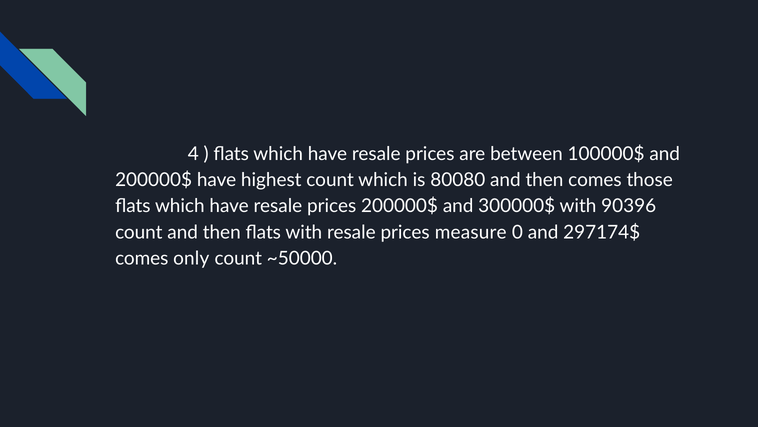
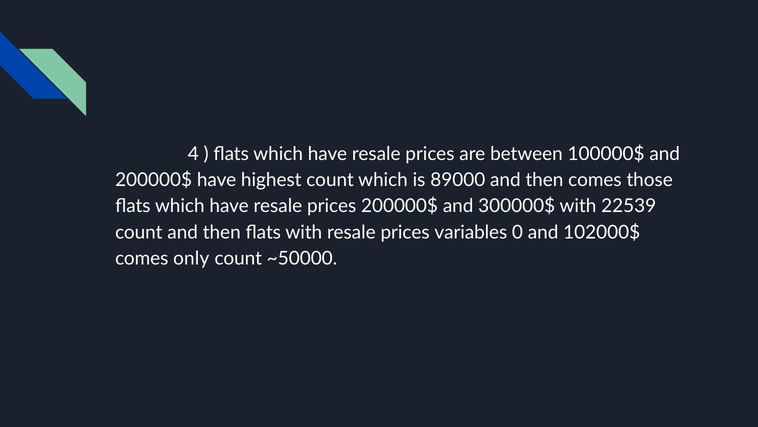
80080: 80080 -> 89000
90396: 90396 -> 22539
measure: measure -> variables
297174$: 297174$ -> 102000$
